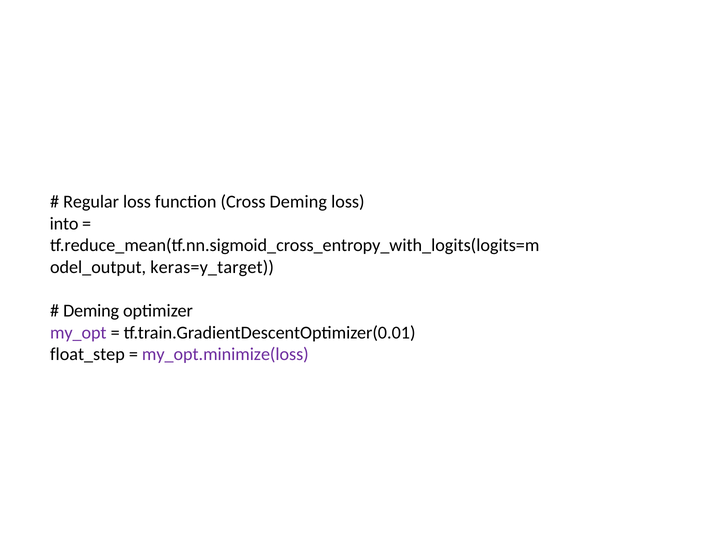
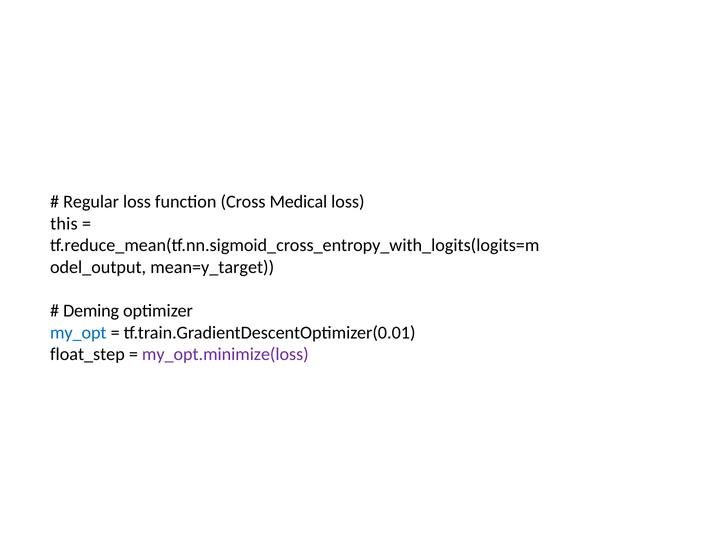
Cross Deming: Deming -> Medical
into: into -> this
keras=y_target: keras=y_target -> mean=y_target
my_opt colour: purple -> blue
